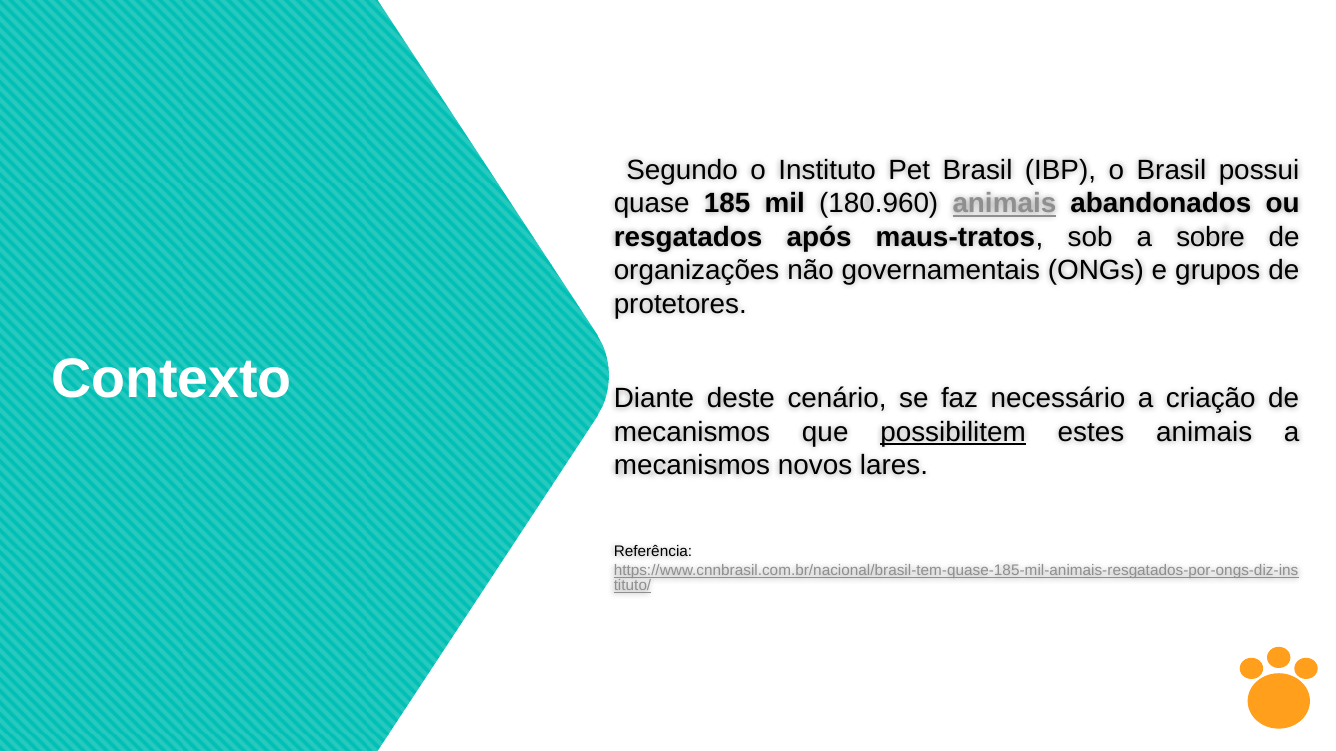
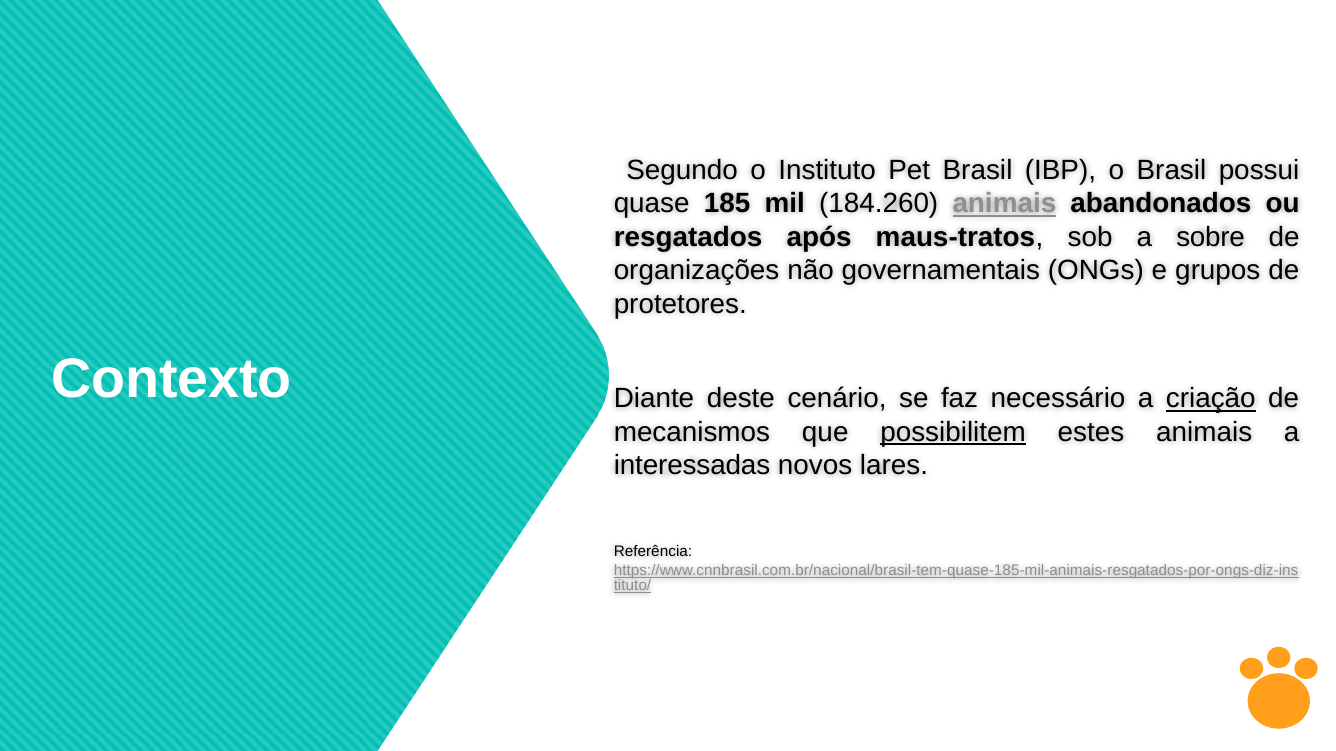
180.960: 180.960 -> 184.260
criação underline: none -> present
mecanismos at (692, 466): mecanismos -> interessadas
